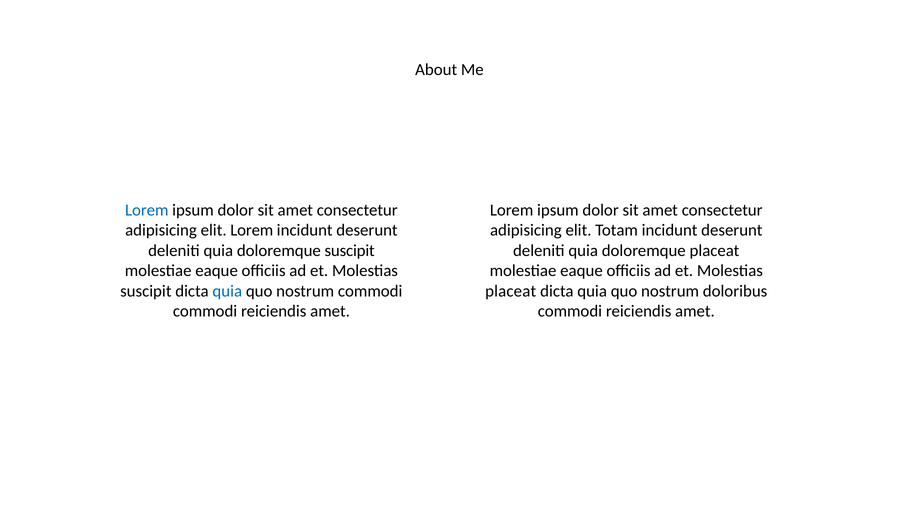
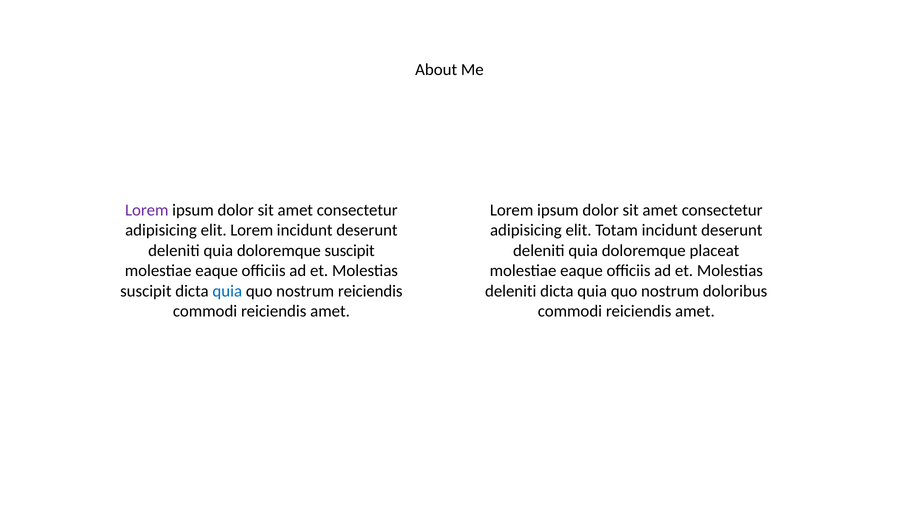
Lorem at (147, 210) colour: blue -> purple
nostrum commodi: commodi -> reiciendis
placeat at (511, 291): placeat -> deleniti
